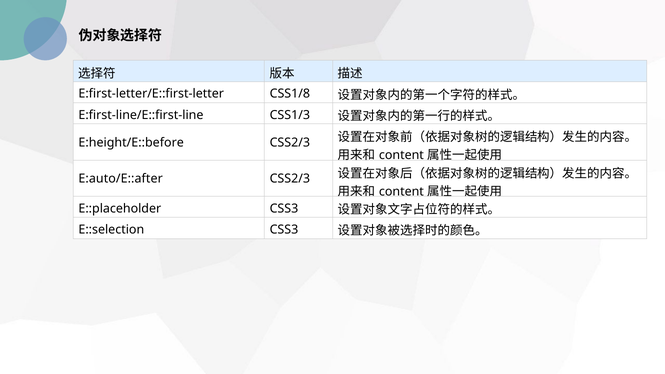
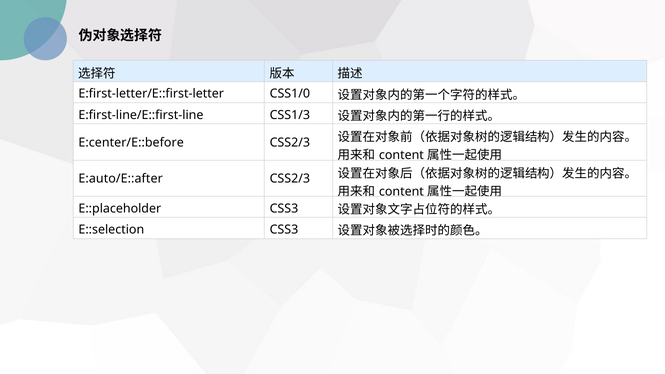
CSS1/8: CSS1/8 -> CSS1/0
E:height/E::before: E:height/E::before -> E:center/E::before
